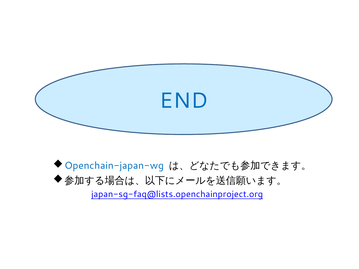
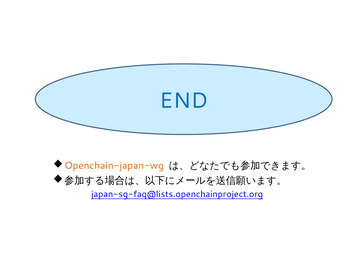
Openchain-japan-wg colour: blue -> orange
